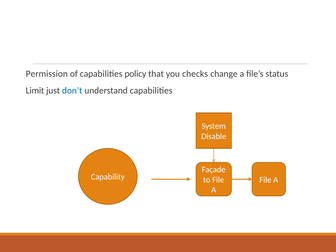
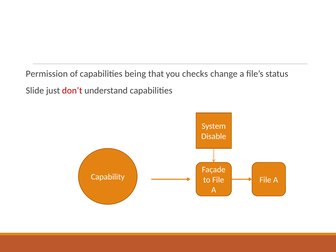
policy: policy -> being
Limit: Limit -> Slide
don’t colour: blue -> red
